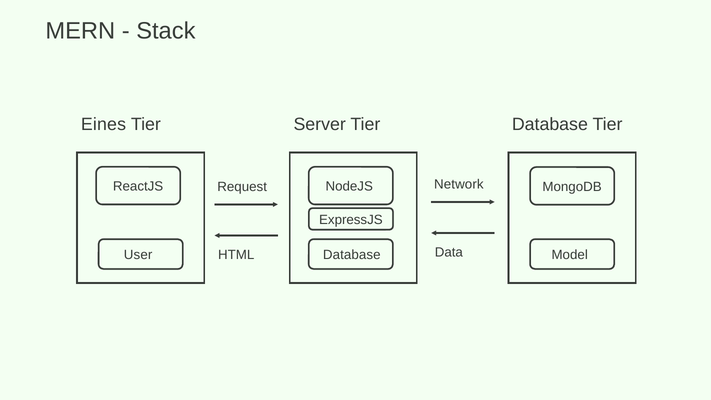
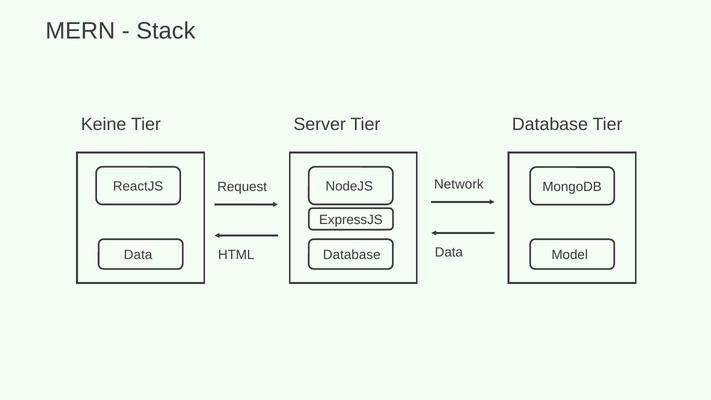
Eines: Eines -> Keine
User at (138, 255): User -> Data
